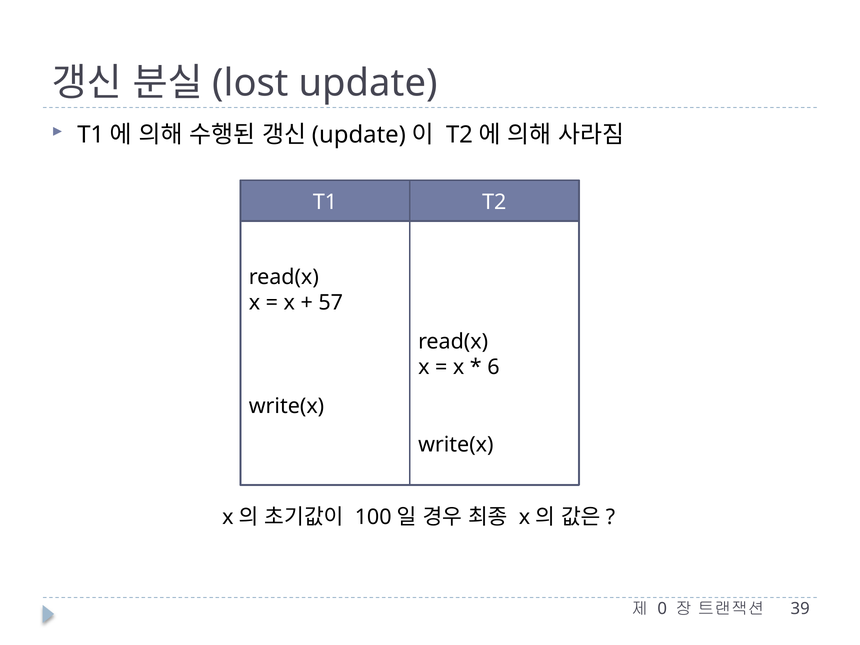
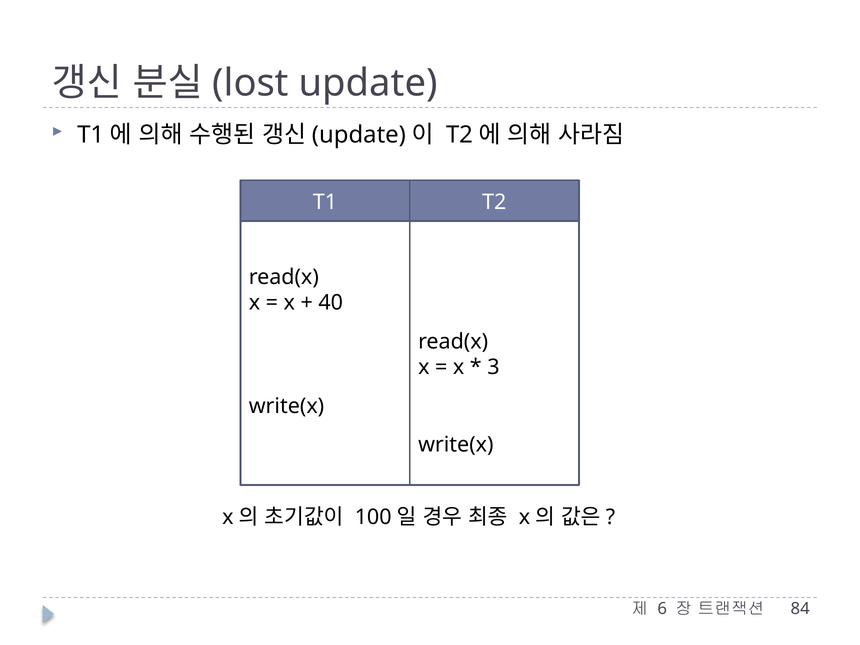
57: 57 -> 40
6: 6 -> 3
0: 0 -> 6
39: 39 -> 84
